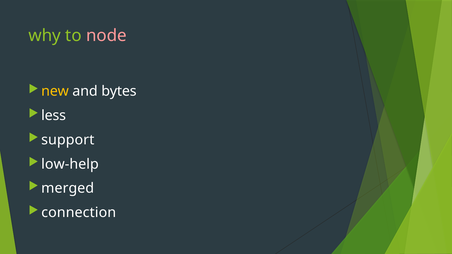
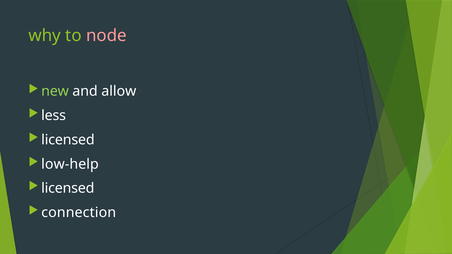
new colour: yellow -> light green
bytes: bytes -> allow
support at (68, 140): support -> licensed
merged at (68, 189): merged -> licensed
